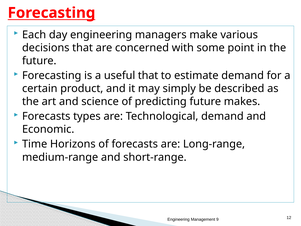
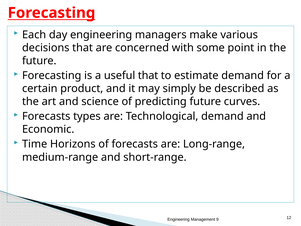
makes: makes -> curves
